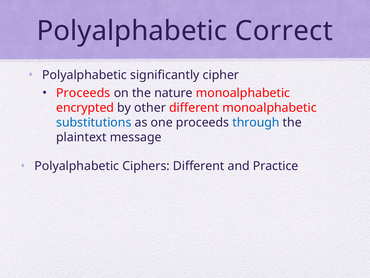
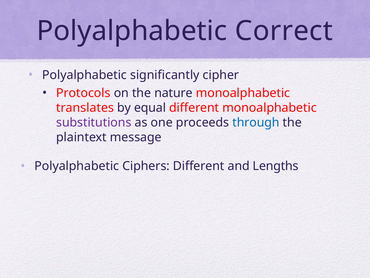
Proceeds at (83, 93): Proceeds -> Protocols
encrypted: encrypted -> translates
other: other -> equal
substitutions colour: blue -> purple
Practice: Practice -> Lengths
